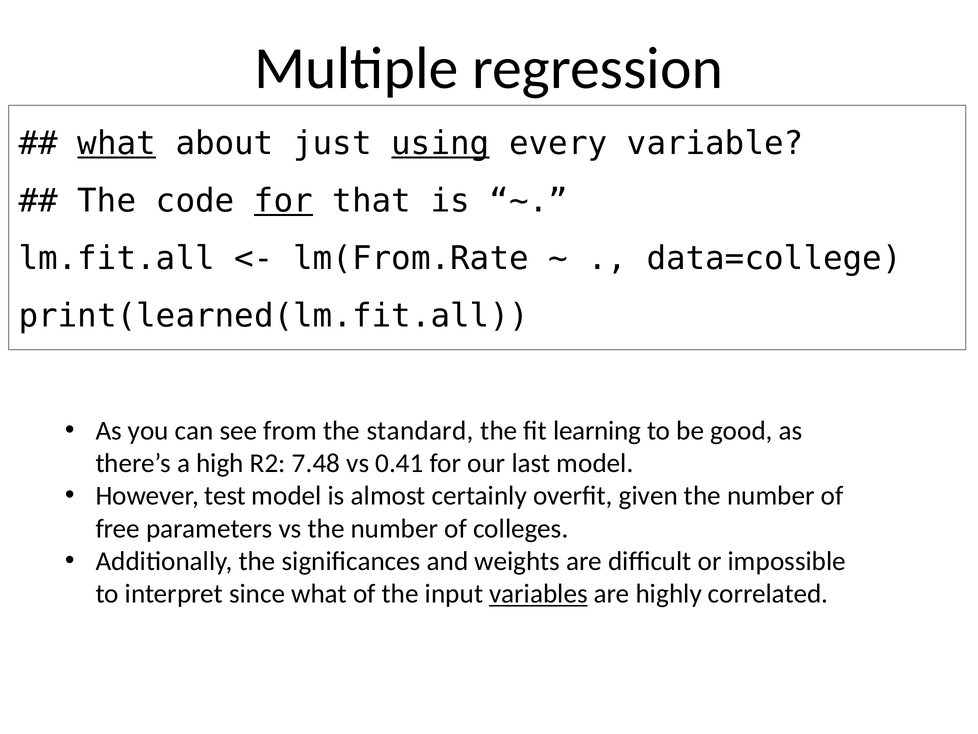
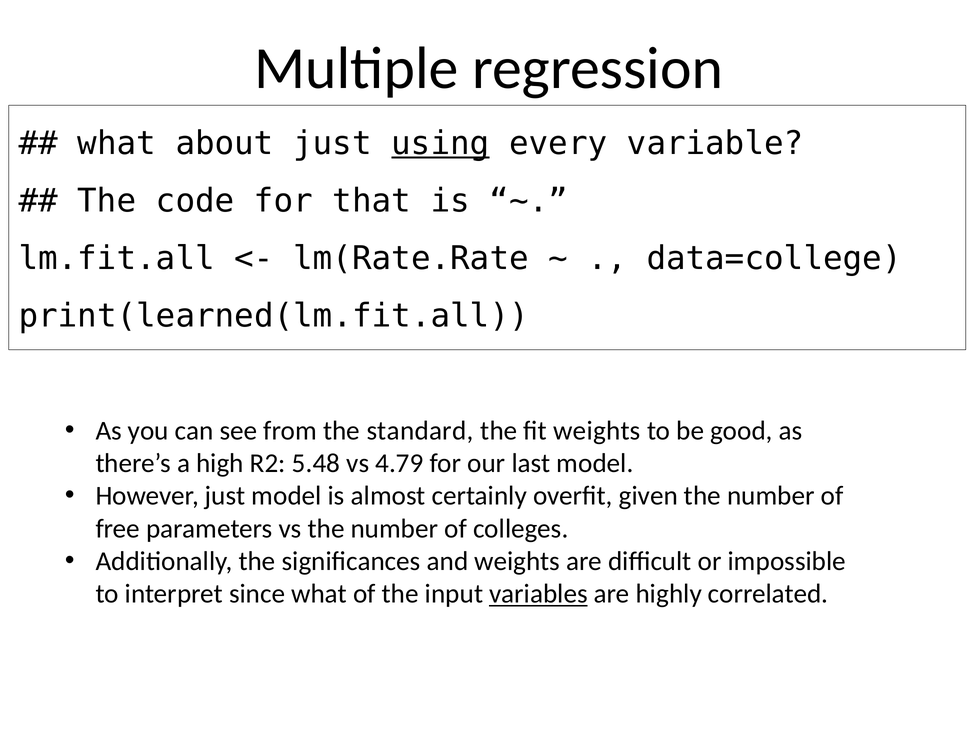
what at (117, 144) underline: present -> none
for at (283, 201) underline: present -> none
lm(From.Rate: lm(From.Rate -> lm(Rate.Rate
fit learning: learning -> weights
7.48: 7.48 -> 5.48
0.41: 0.41 -> 4.79
However test: test -> just
